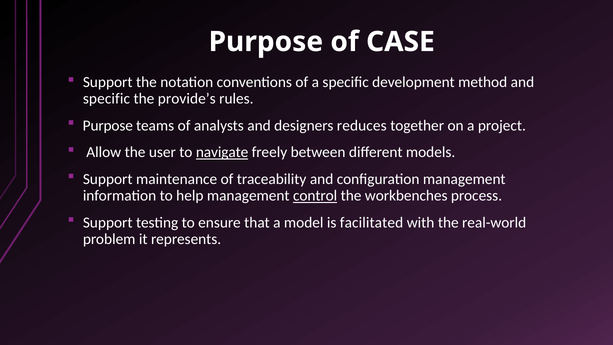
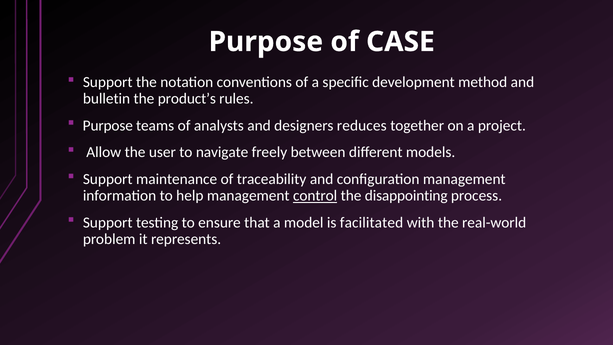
specific at (106, 99): specific -> bulletin
provide’s: provide’s -> product’s
navigate underline: present -> none
workbenches: workbenches -> disappointing
